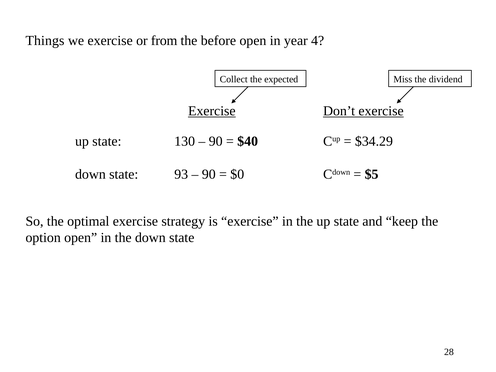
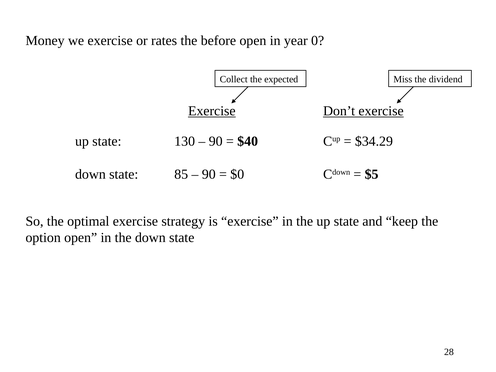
Things: Things -> Money
from: from -> rates
4: 4 -> 0
93: 93 -> 85
